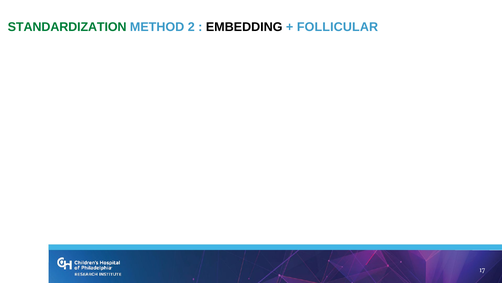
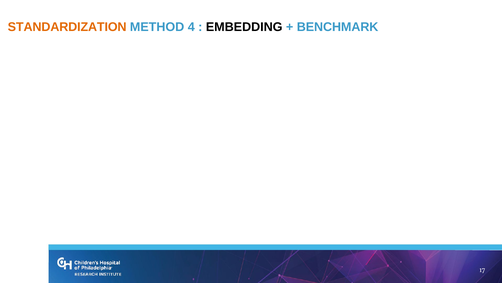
STANDARDIZATION colour: green -> orange
2: 2 -> 4
FOLLICULAR: FOLLICULAR -> BENCHMARK
